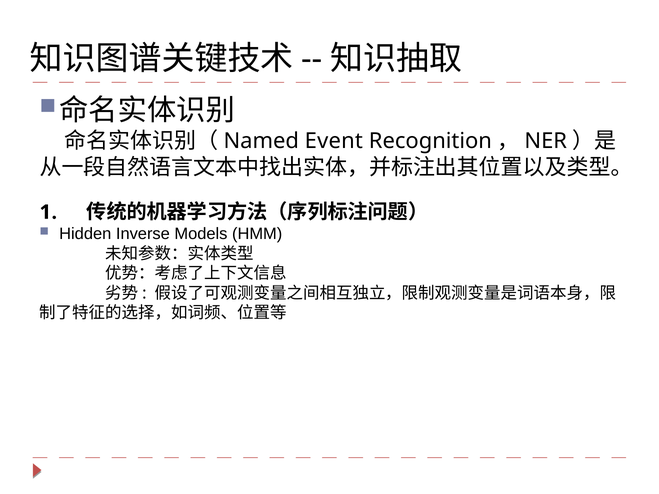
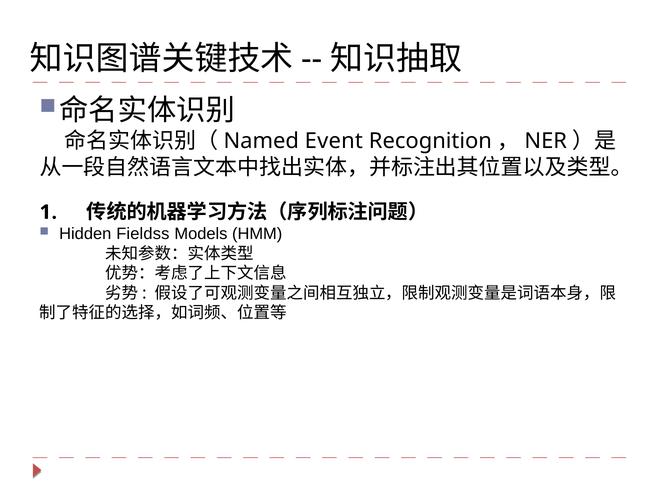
Inverse: Inverse -> Fieldss
